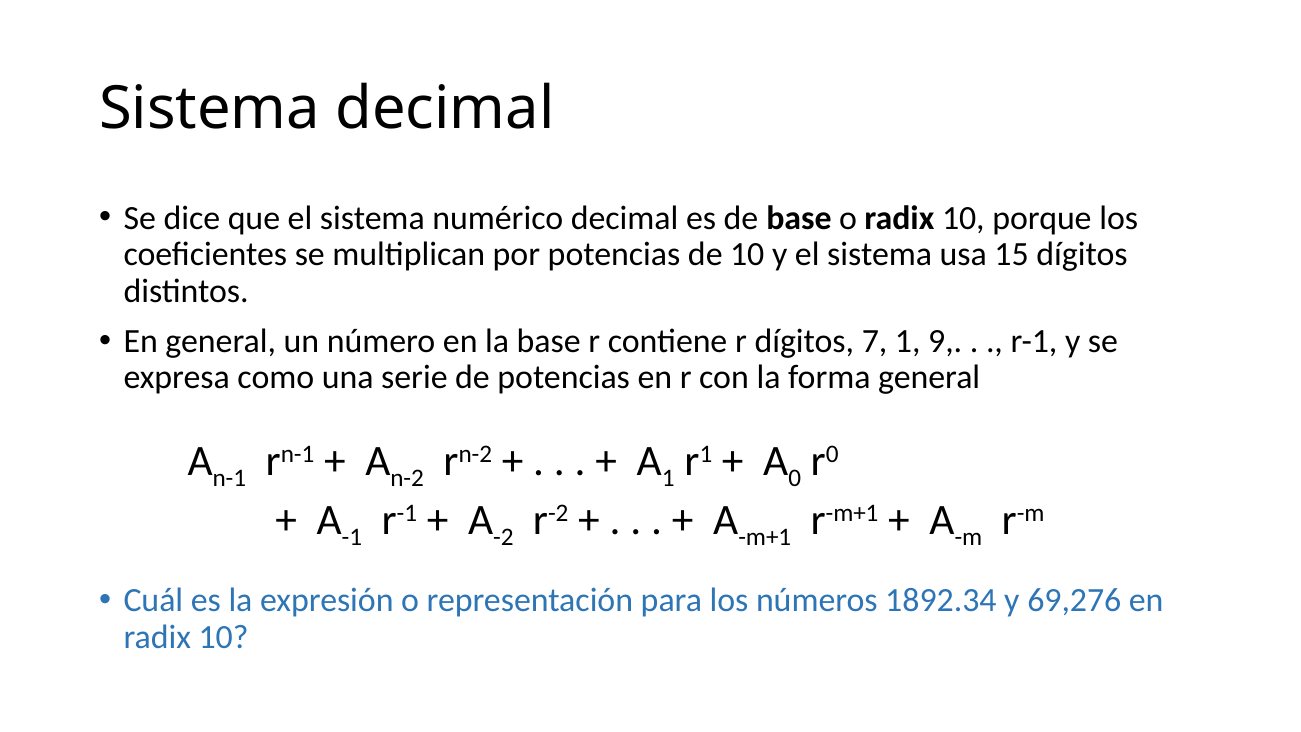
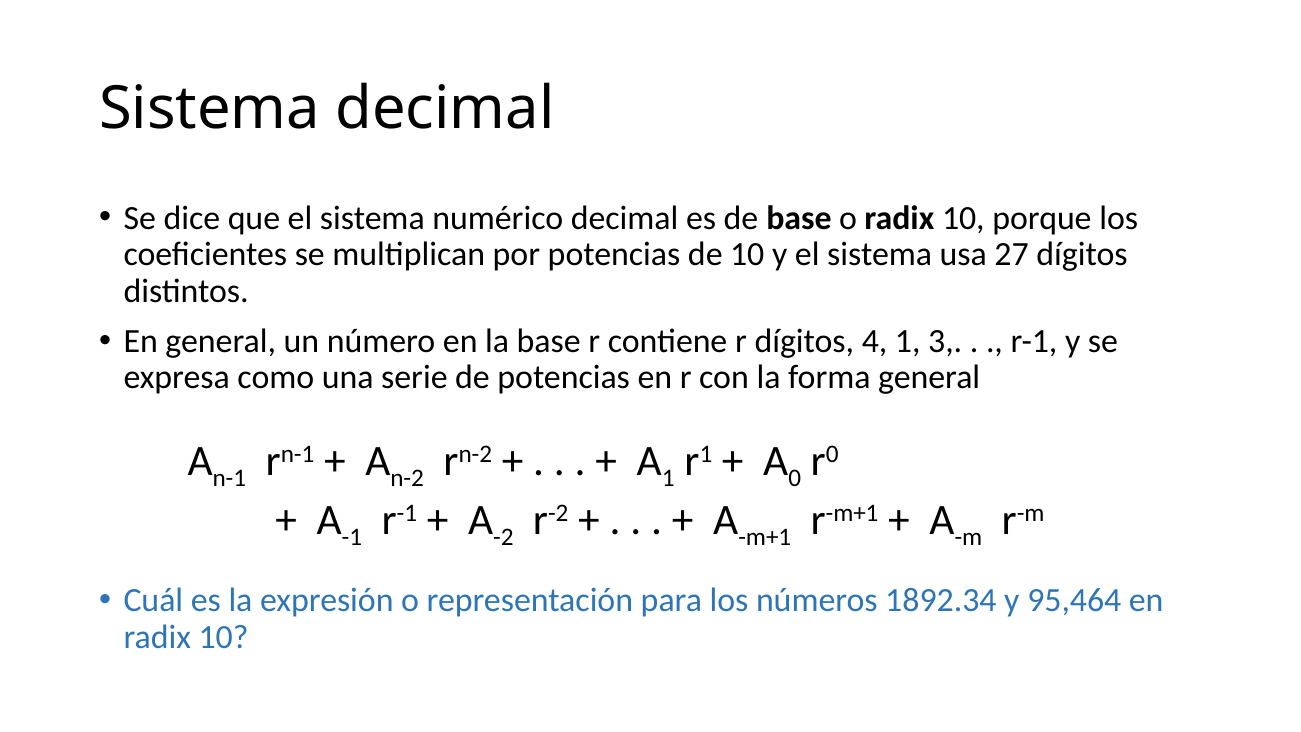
15: 15 -> 27
7: 7 -> 4
9: 9 -> 3
69,276: 69,276 -> 95,464
